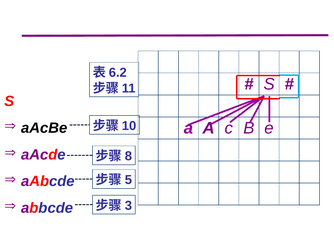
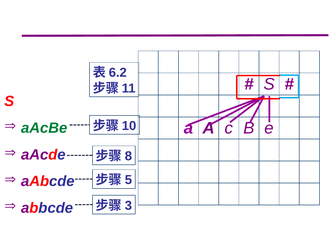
aAcBe colour: black -> green
